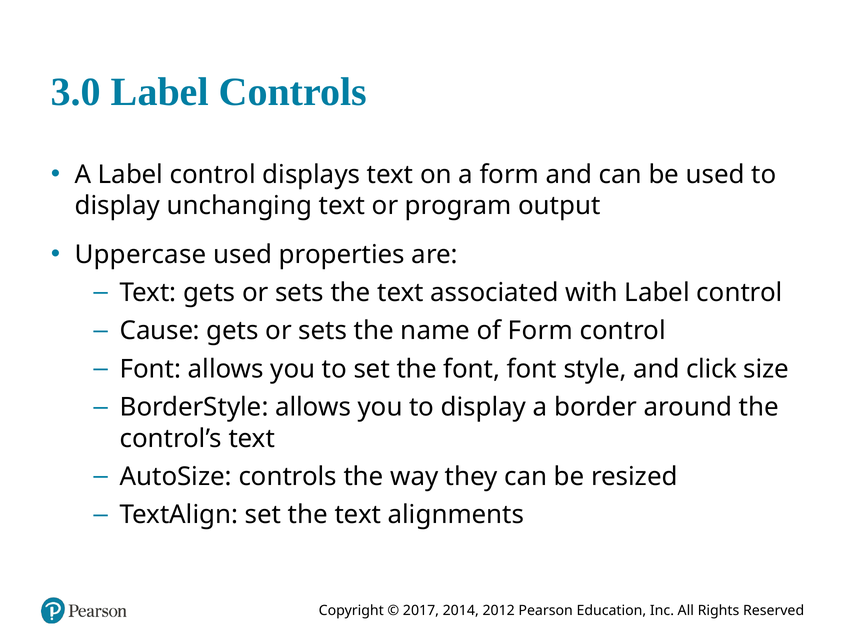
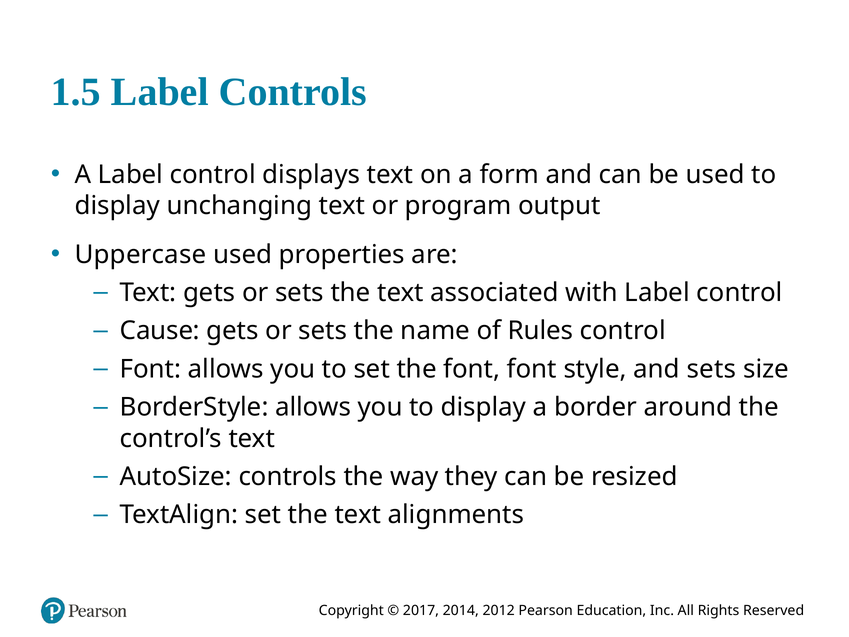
3.0: 3.0 -> 1.5
of Form: Form -> Rules
and click: click -> sets
